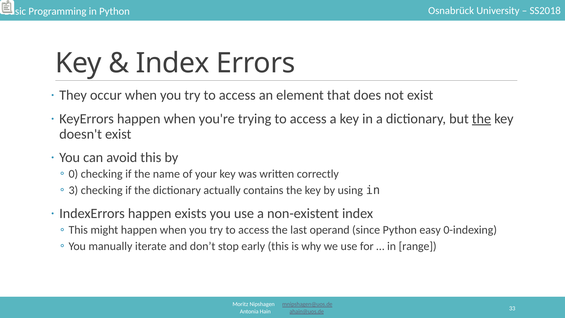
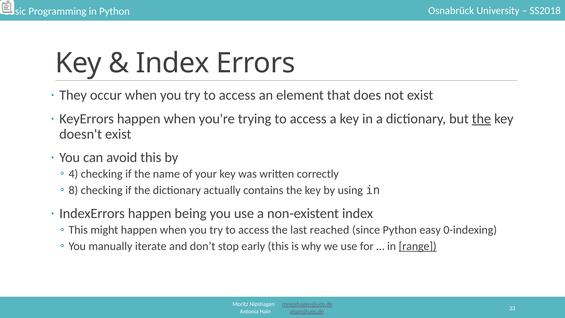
0: 0 -> 4
3: 3 -> 8
exists: exists -> being
operand: operand -> reached
range underline: none -> present
